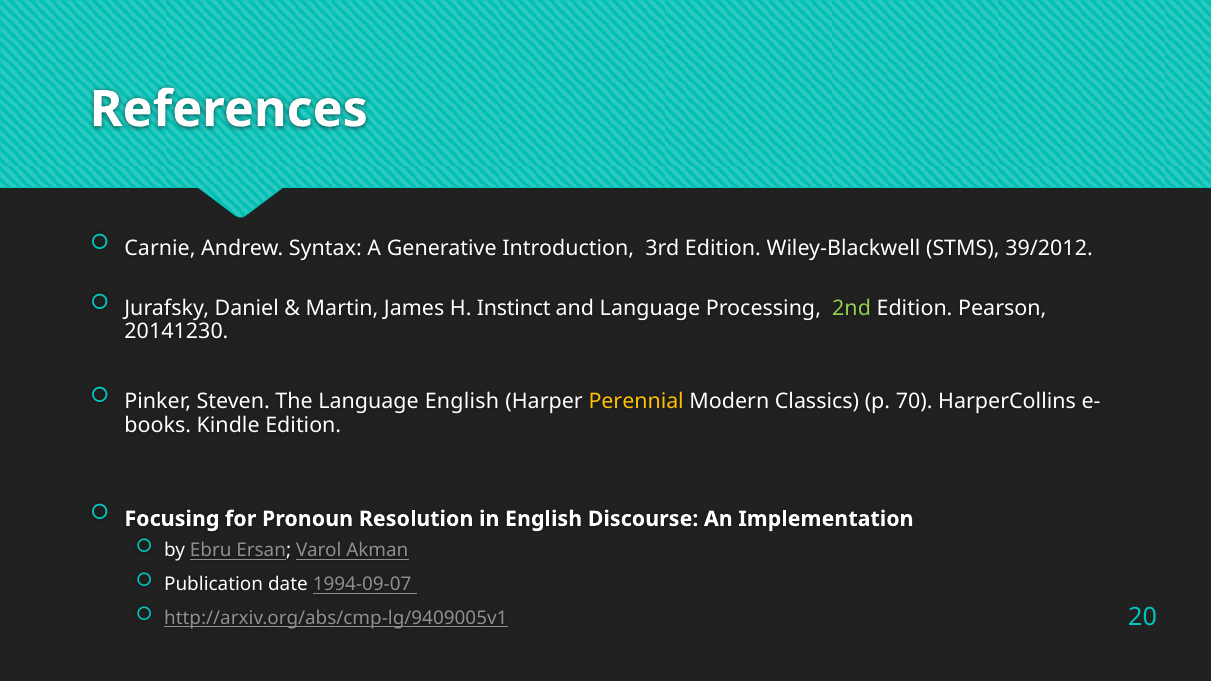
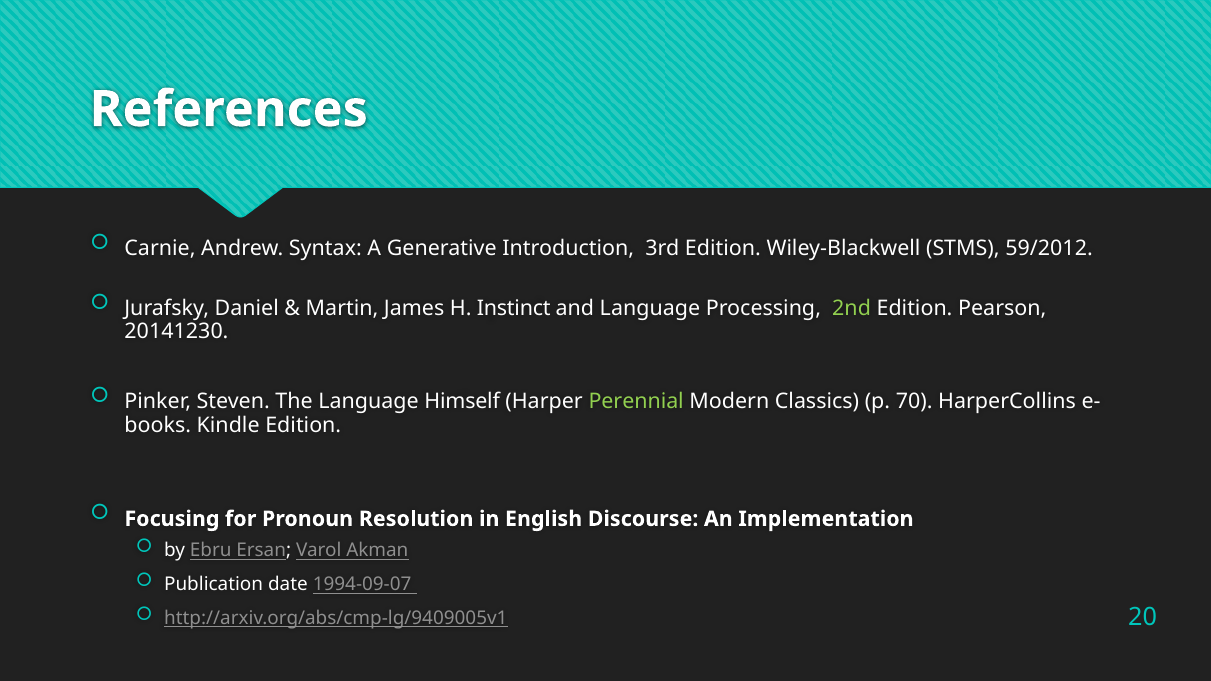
39/2012: 39/2012 -> 59/2012
Language English: English -> Himself
Perennial colour: yellow -> light green
